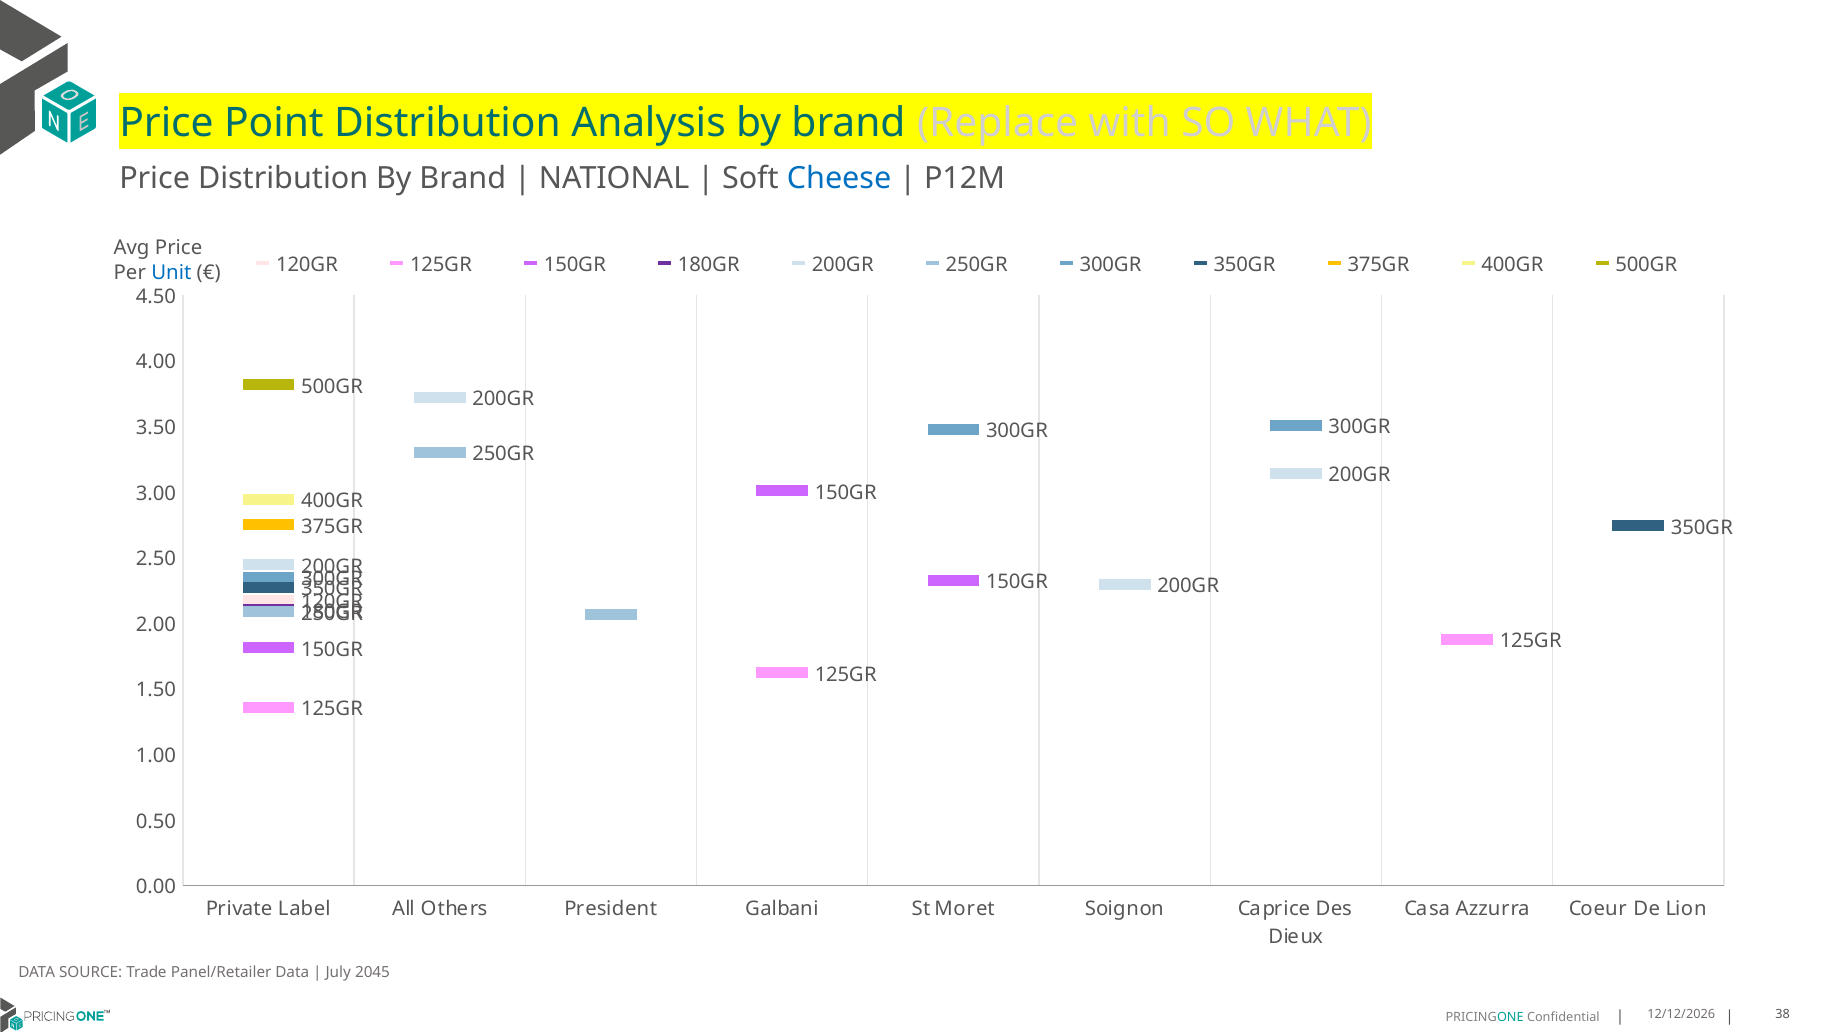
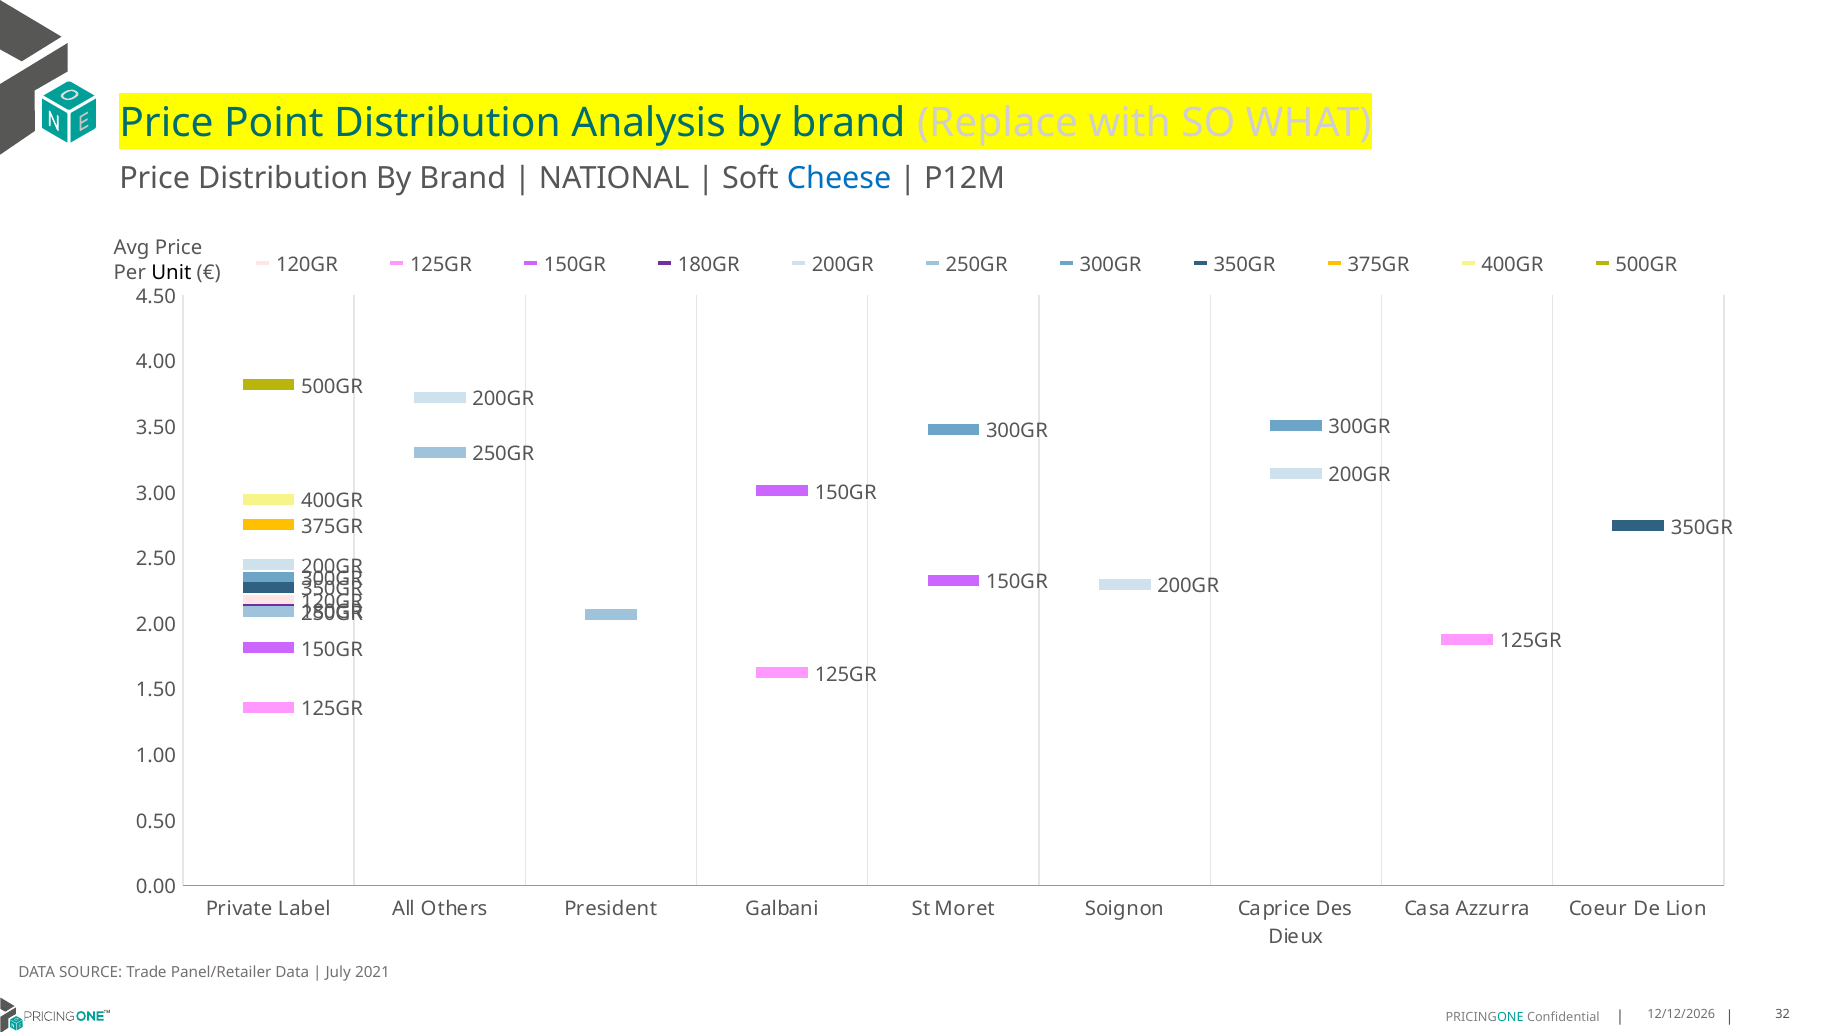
Unit colour: blue -> black
2045: 2045 -> 2021
38: 38 -> 32
